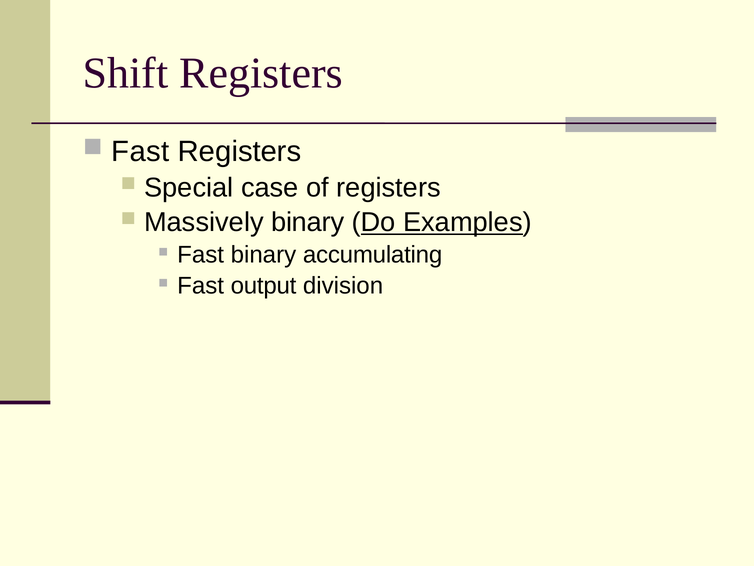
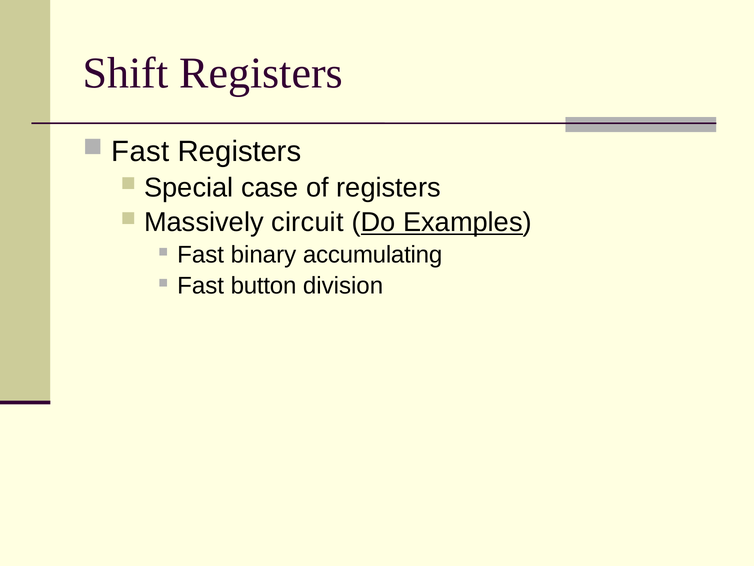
Massively binary: binary -> circuit
output: output -> button
